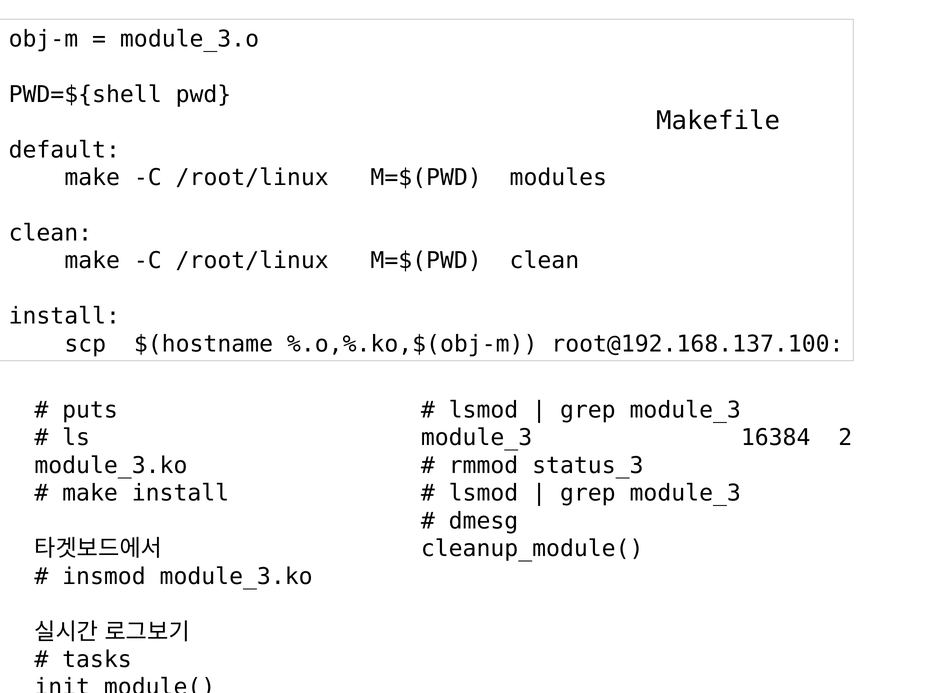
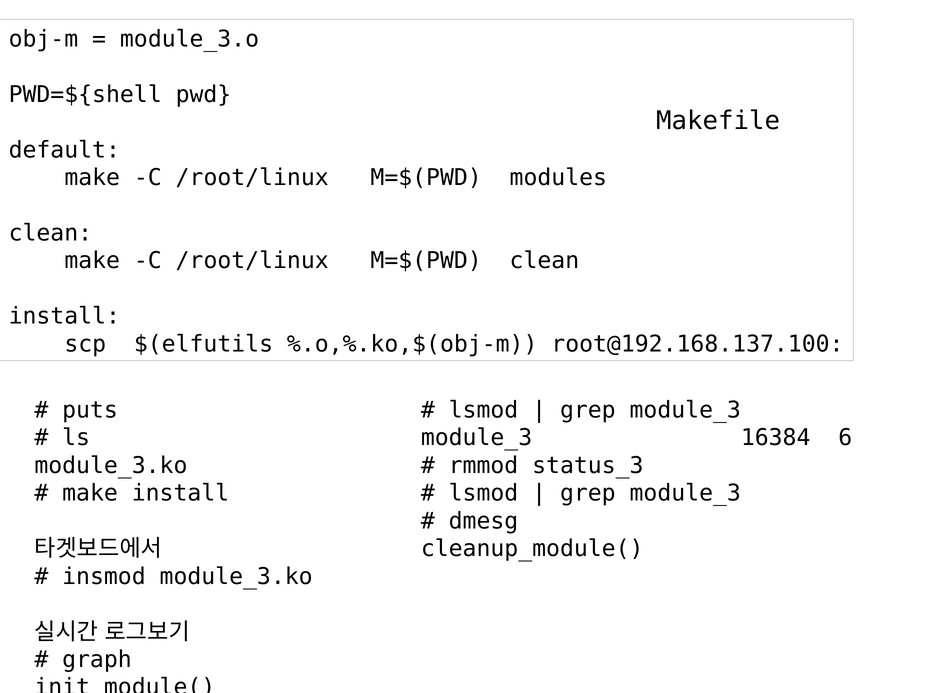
$(hostname: $(hostname -> $(elfutils
2: 2 -> 6
tasks: tasks -> graph
